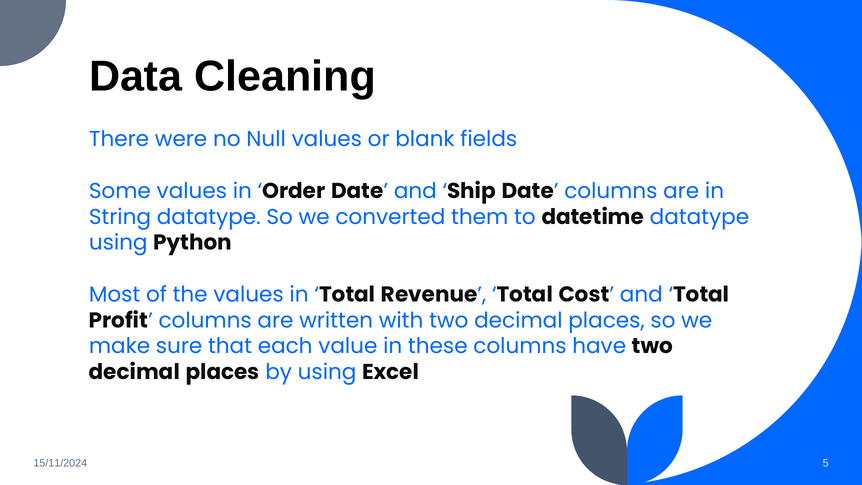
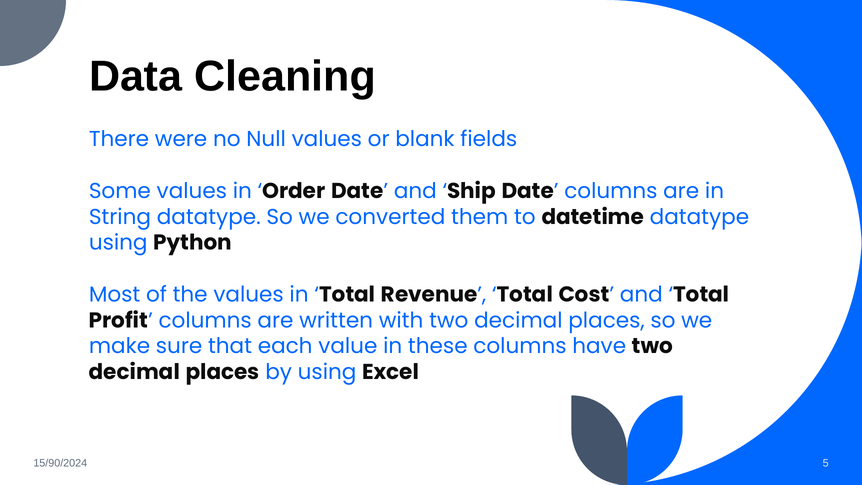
15/11/2024: 15/11/2024 -> 15/90/2024
